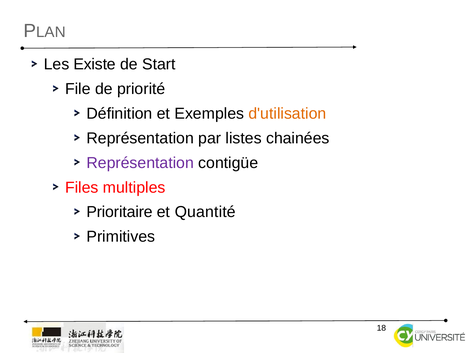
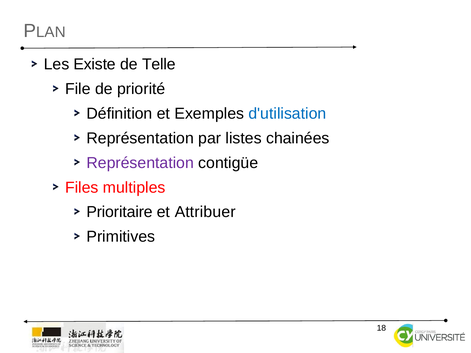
Start: Start -> Telle
d'utilisation colour: orange -> blue
Quantité: Quantité -> Attribuer
